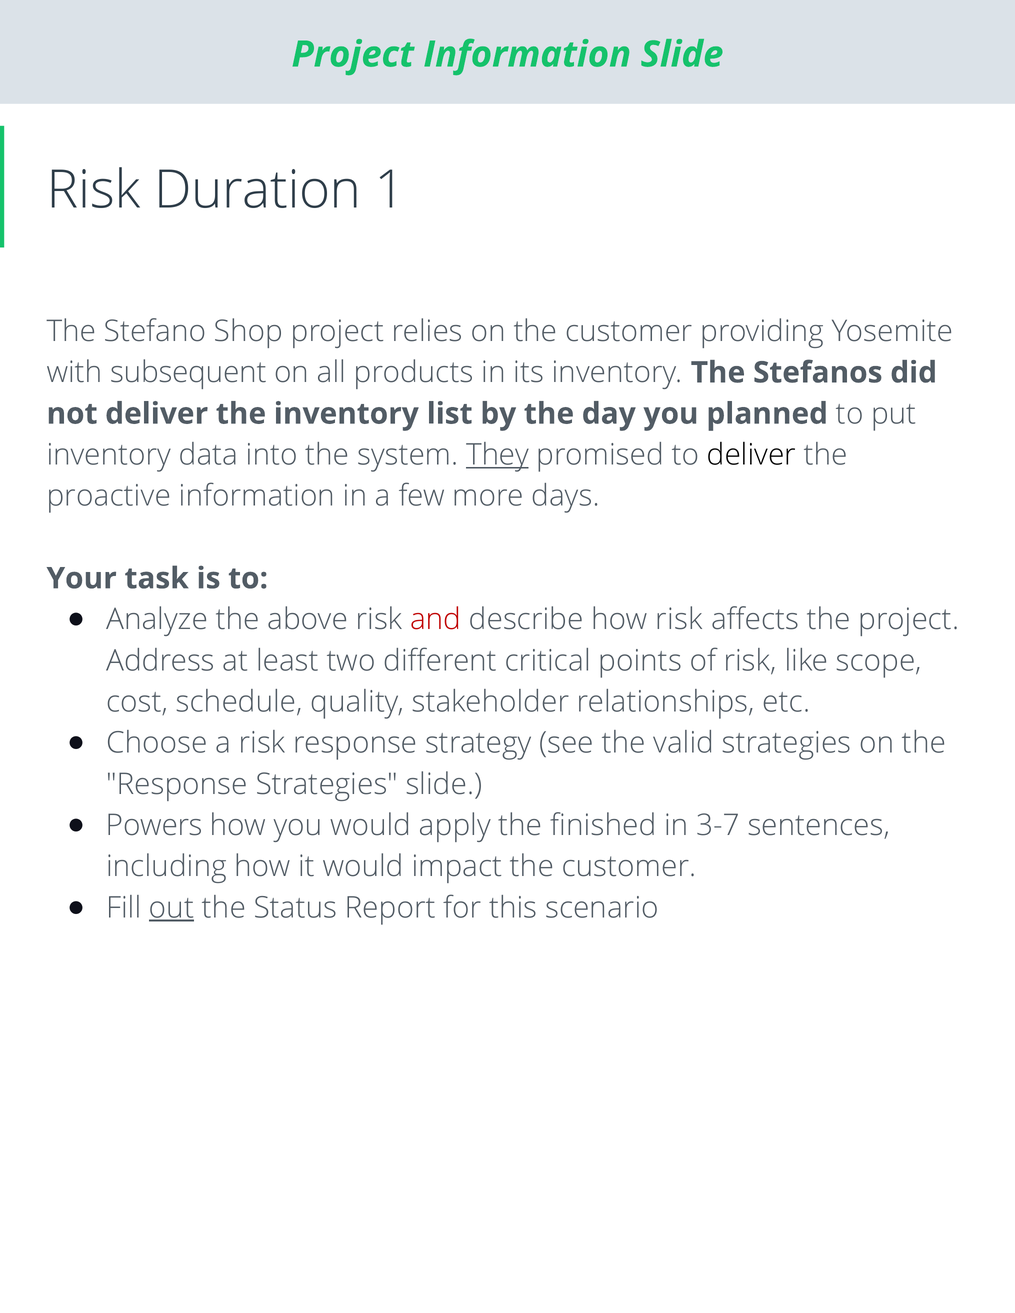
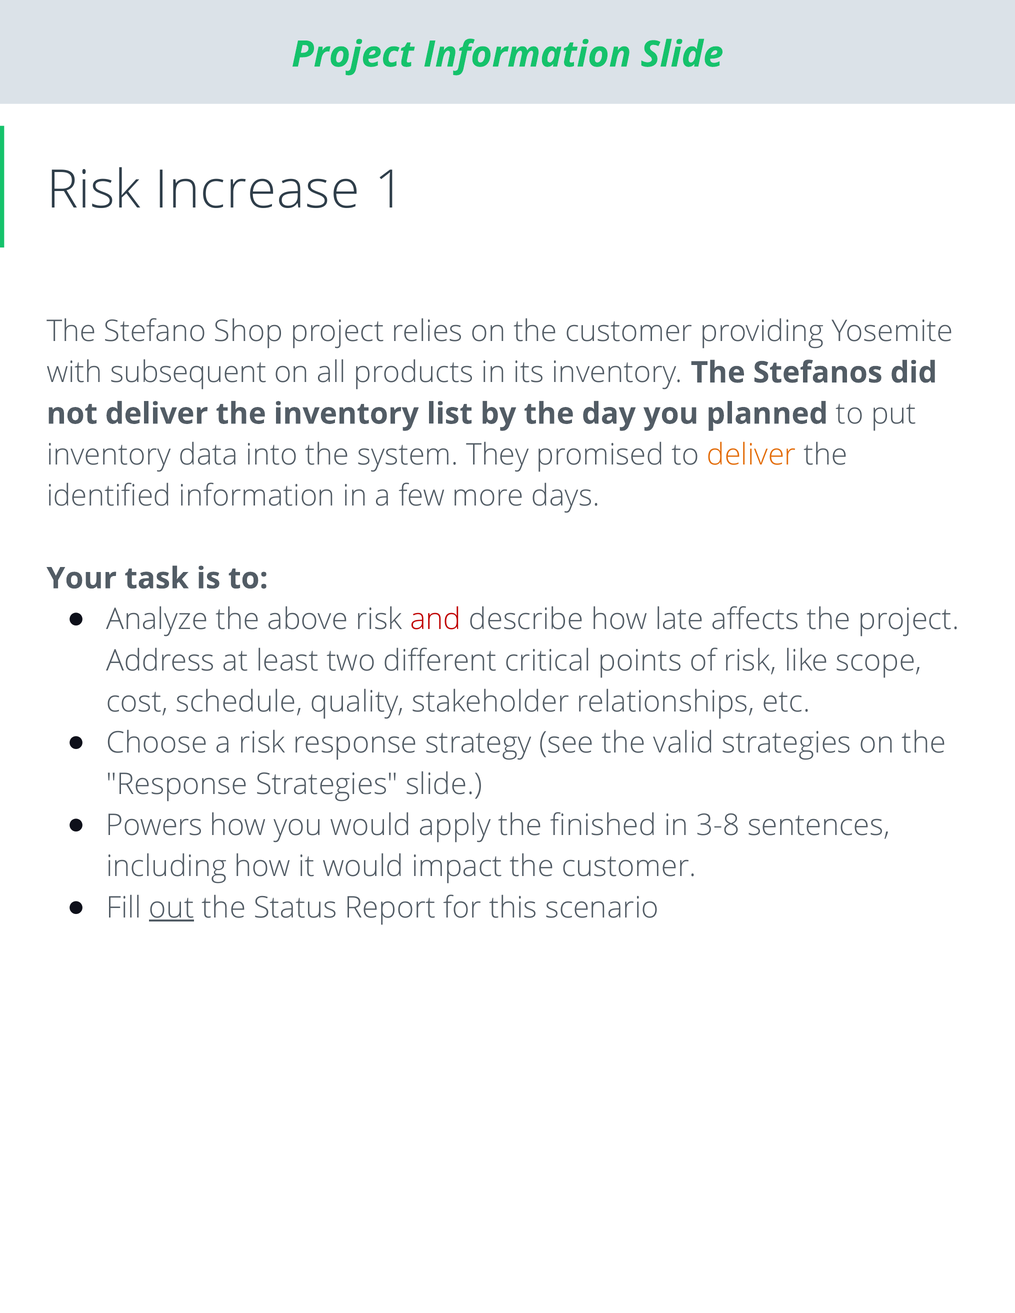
Duration: Duration -> Increase
They underline: present -> none
deliver at (751, 455) colour: black -> orange
proactive: proactive -> identified
how risk: risk -> late
3-7: 3-7 -> 3-8
